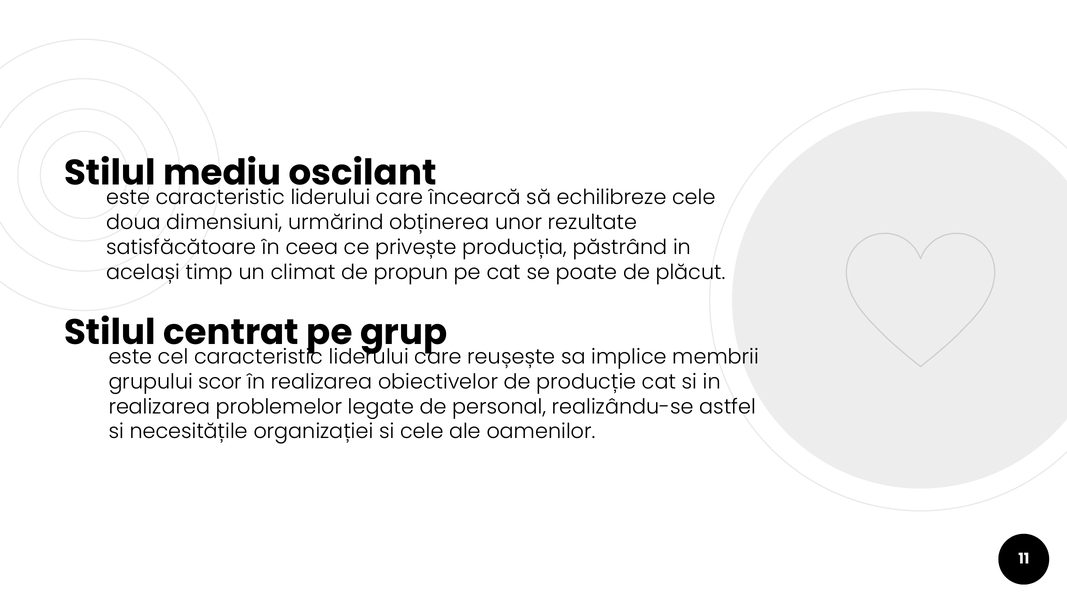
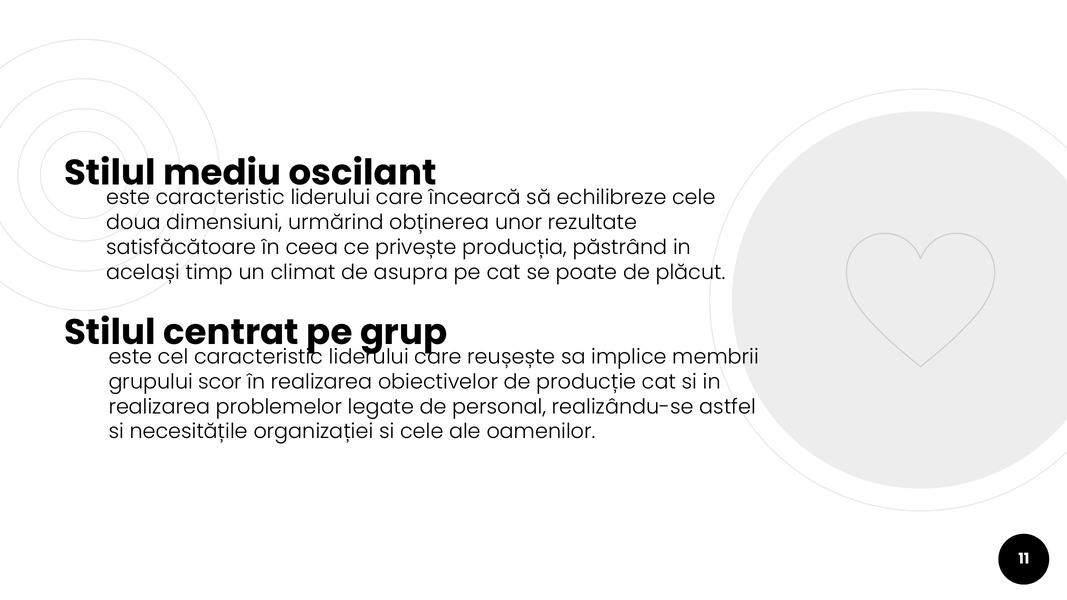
propun: propun -> asupra
